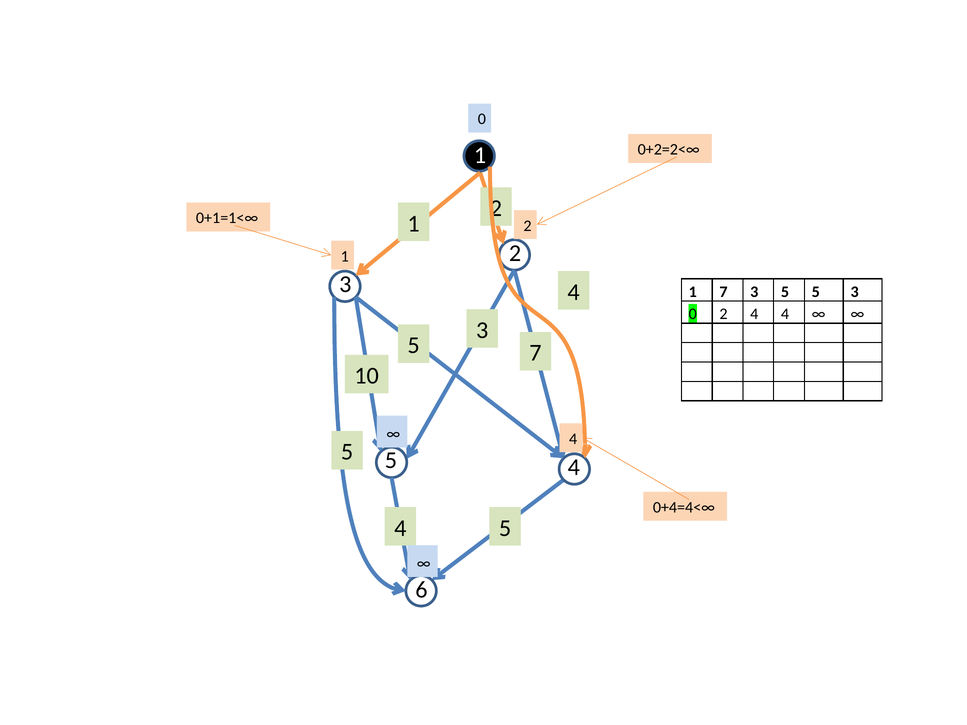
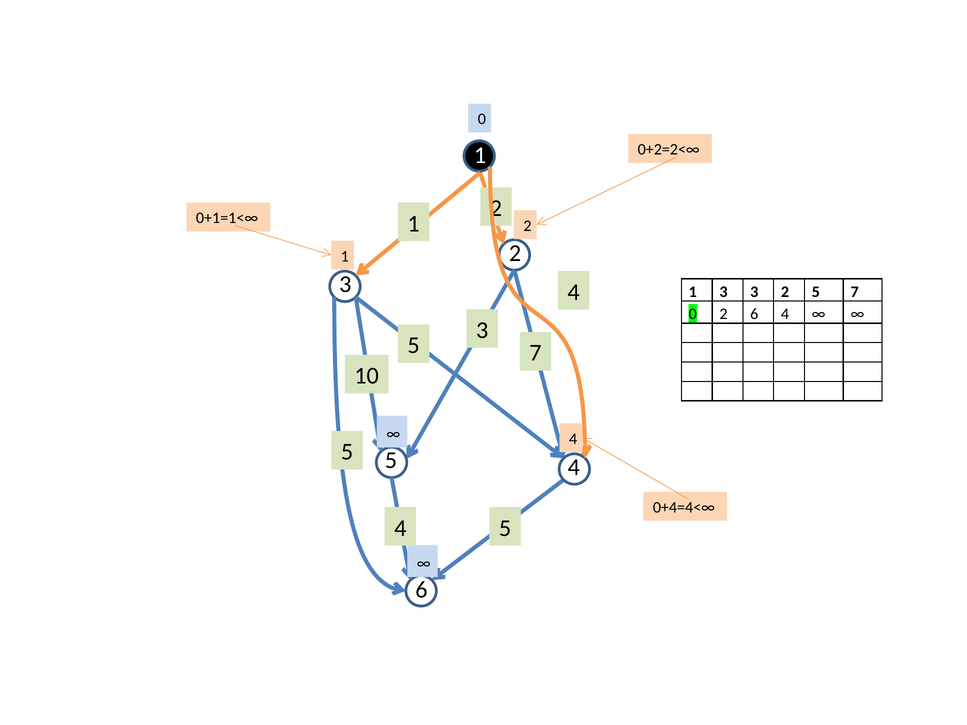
1 7: 7 -> 3
5 at (785, 292): 5 -> 2
3 at (855, 292): 3 -> 7
0 2 4: 4 -> 6
